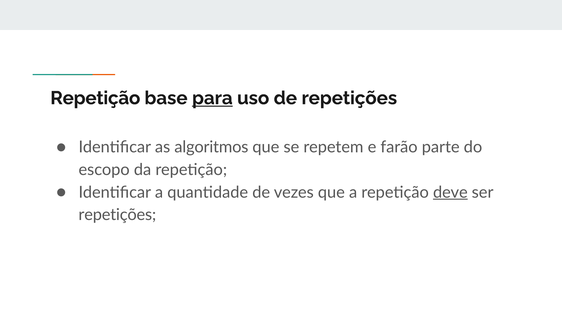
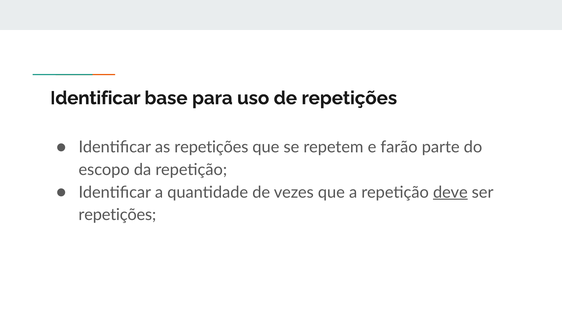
Repetição at (95, 98): Repetição -> Identificar
para underline: present -> none
as algoritmos: algoritmos -> repetições
